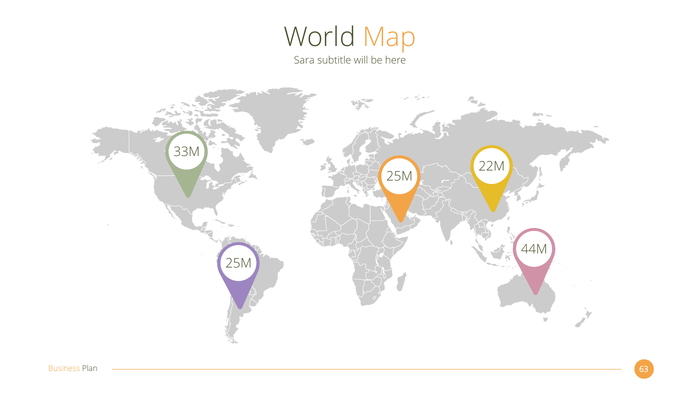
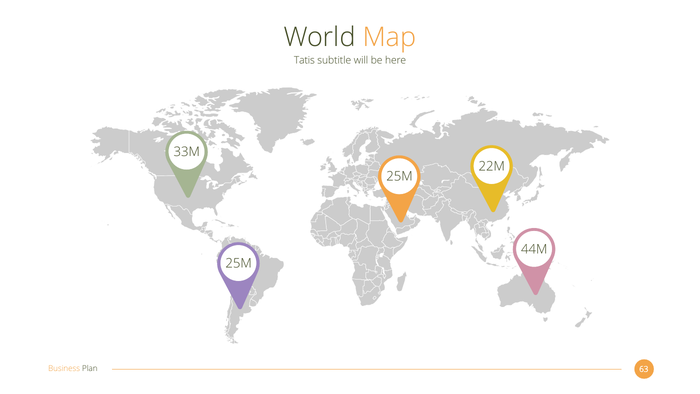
Sara: Sara -> Tatis
